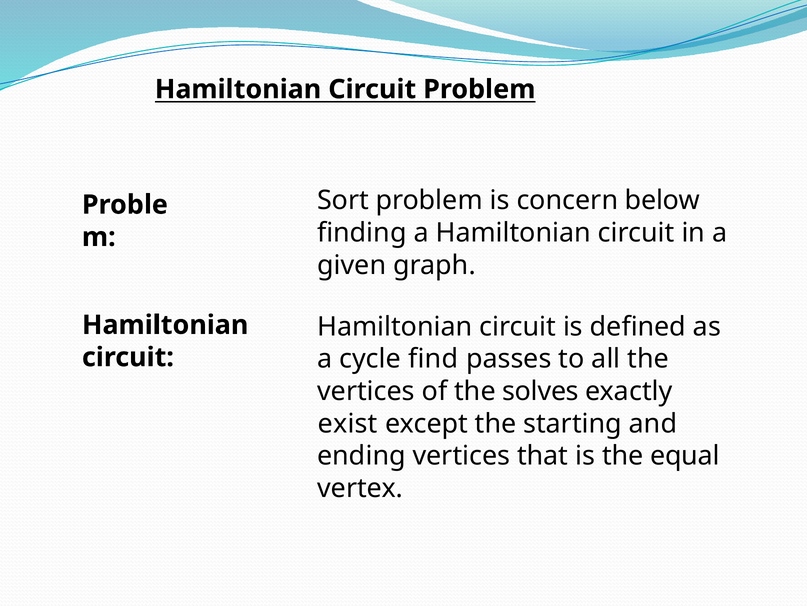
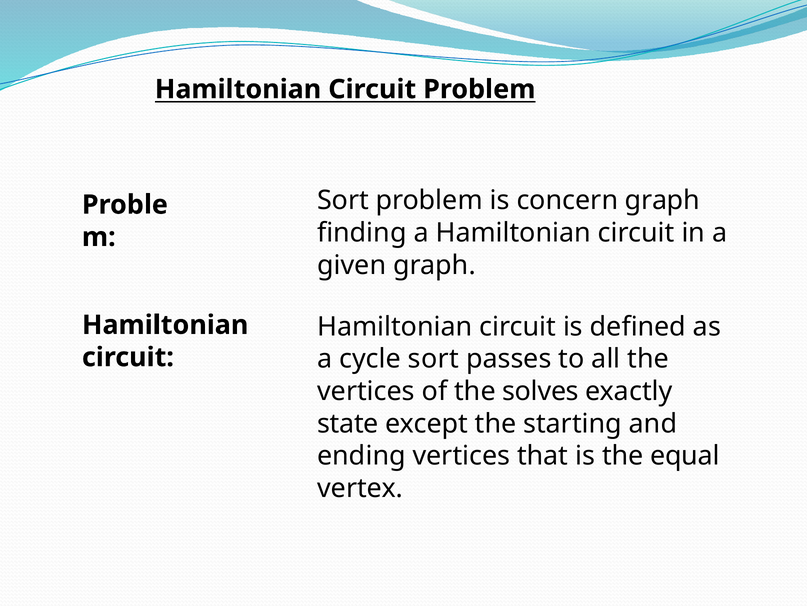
concern below: below -> graph
cycle find: find -> sort
exist: exist -> state
